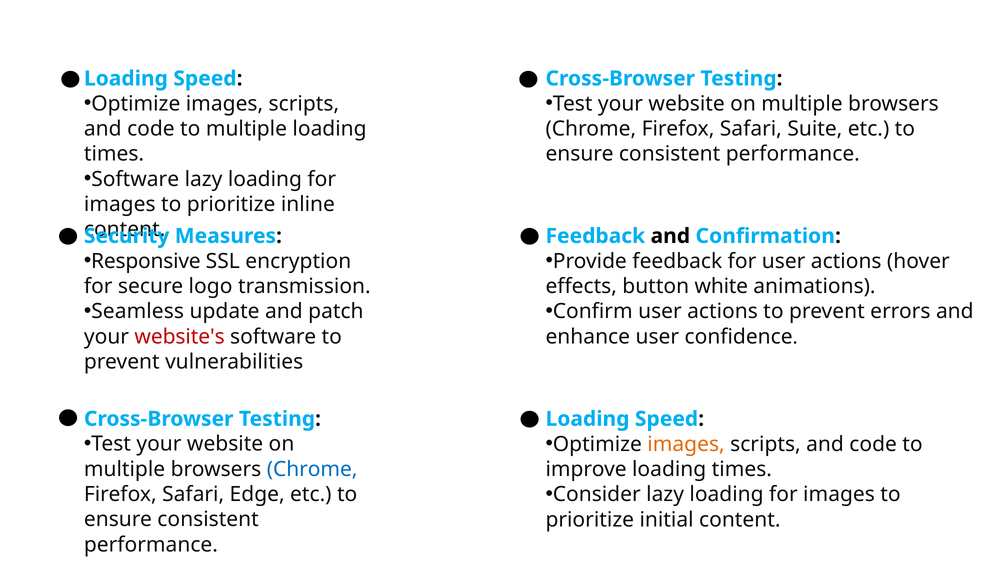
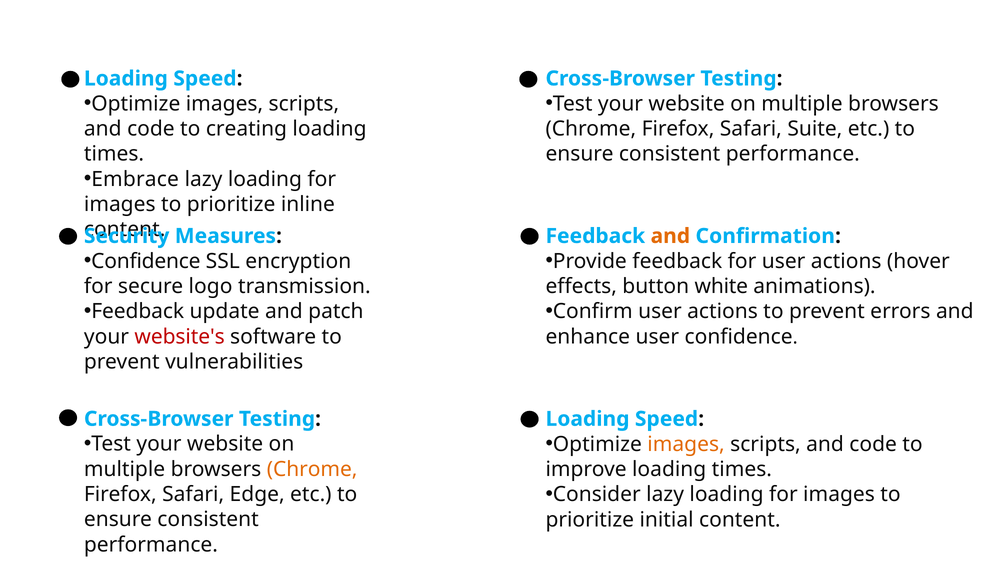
to multiple: multiple -> creating
Software at (135, 179): Software -> Embrace
and at (670, 236) colour: black -> orange
Responsive at (146, 261): Responsive -> Confidence
Seamless at (138, 312): Seamless -> Feedback
Chrome at (312, 470) colour: blue -> orange
